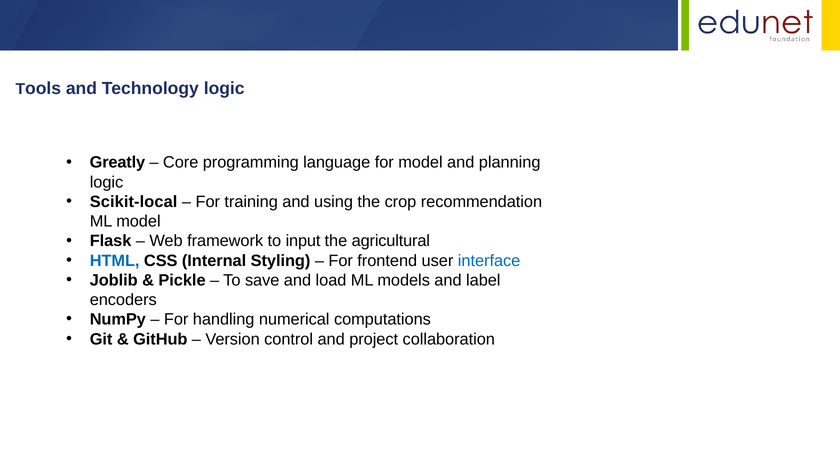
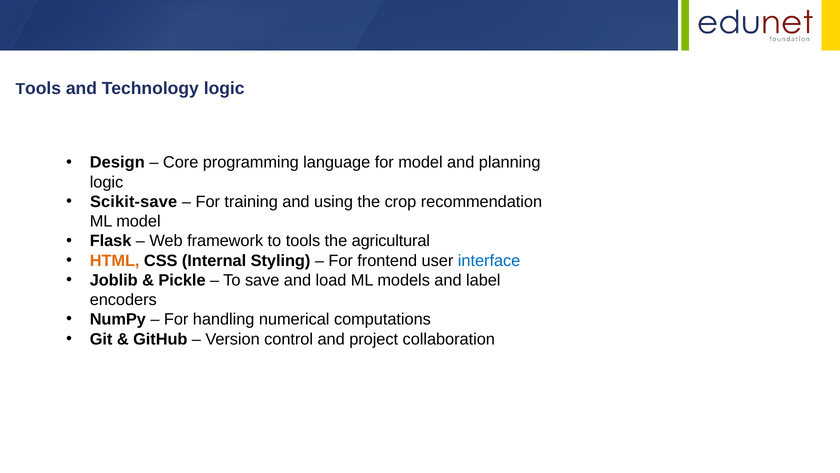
Greatly: Greatly -> Design
Scikit-local: Scikit-local -> Scikit-save
to input: input -> tools
HTML colour: blue -> orange
